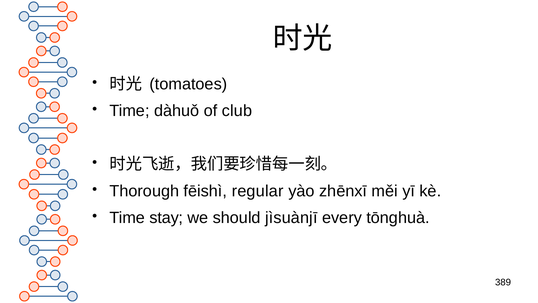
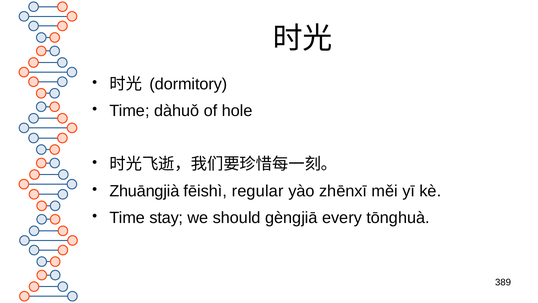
tomatoes: tomatoes -> dormitory
club: club -> hole
Thorough: Thorough -> Zhuāngjià
jìsuànjī: jìsuànjī -> gèngjiā
